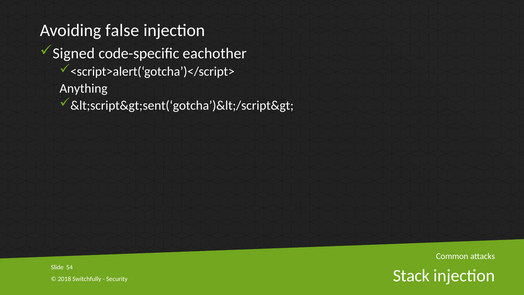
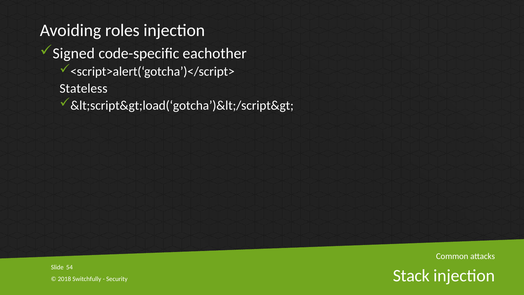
false: false -> roles
Anything: Anything -> Stateless
&lt;script&gt;sent(‘gotcha’)&lt;/script&gt: &lt;script&gt;sent(‘gotcha’)&lt;/script&gt -> &lt;script&gt;load(‘gotcha’)&lt;/script&gt
